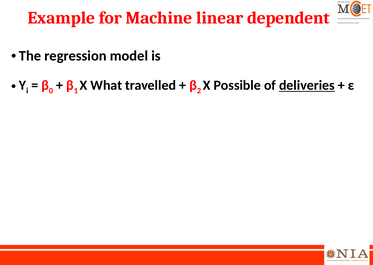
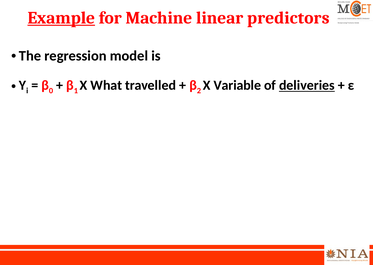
Example underline: none -> present
dependent: dependent -> predictors
Possible: Possible -> Variable
